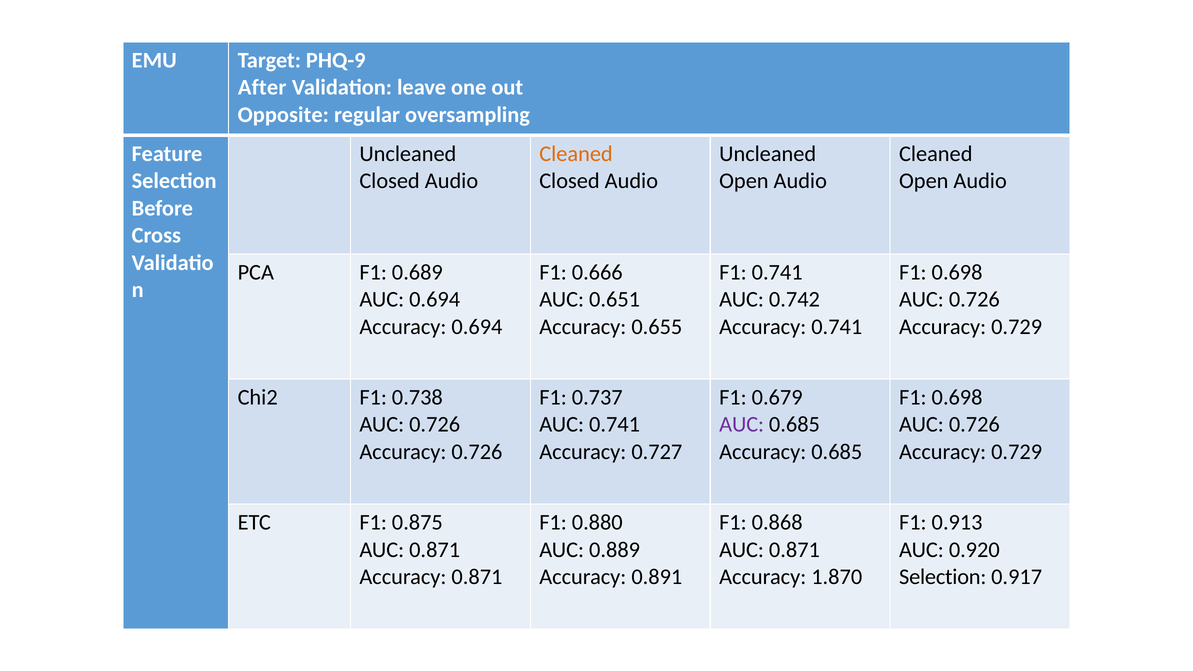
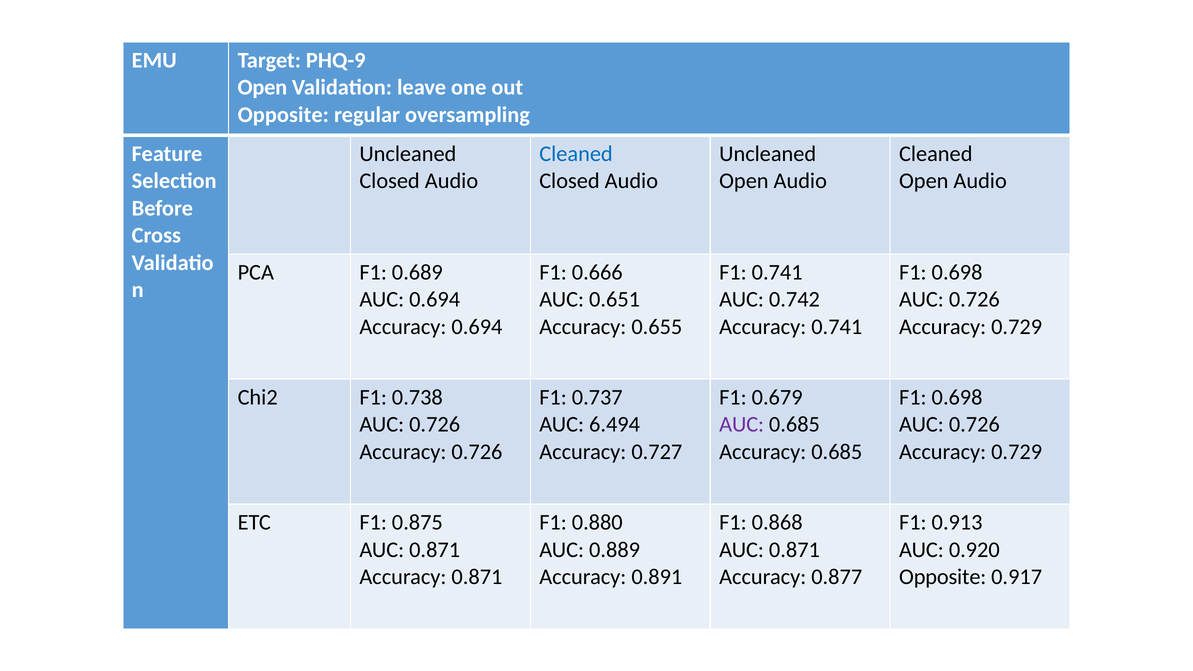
After at (262, 88): After -> Open
Cleaned at (576, 154) colour: orange -> blue
AUC 0.741: 0.741 -> 6.494
1.870: 1.870 -> 0.877
Selection at (943, 577): Selection -> Opposite
